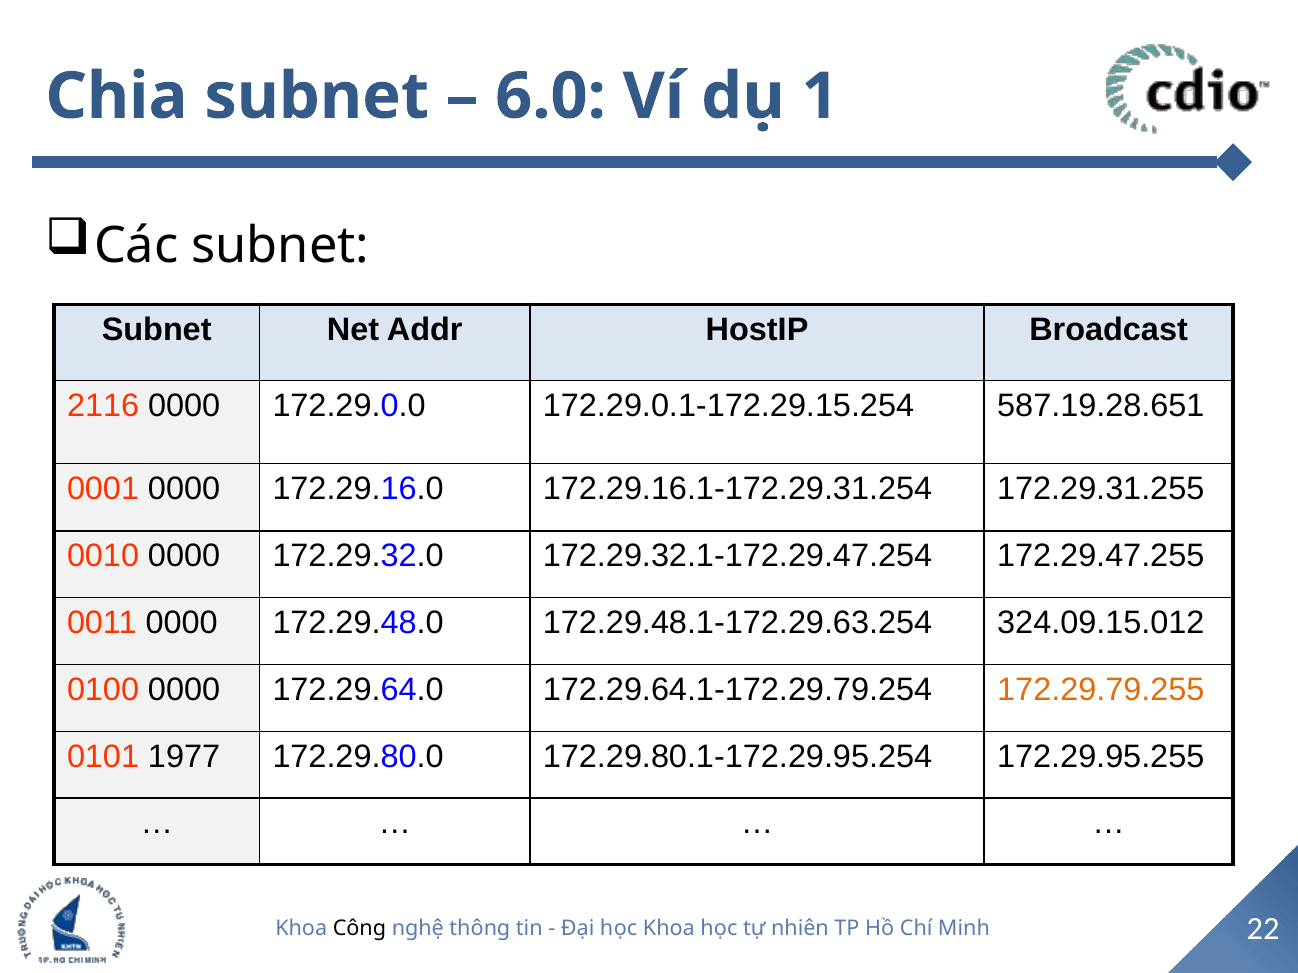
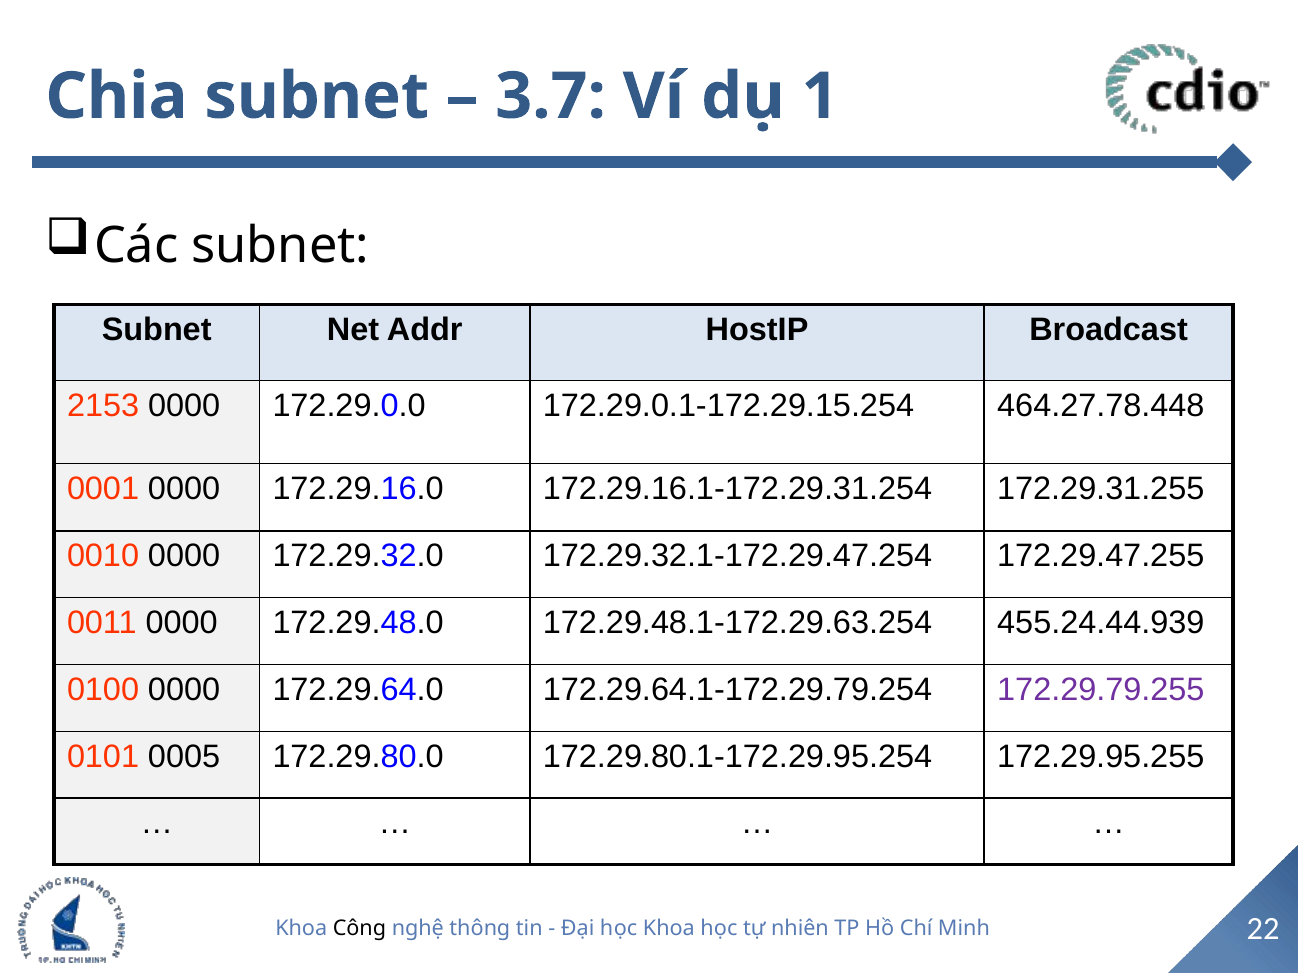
6.0: 6.0 -> 3.7
2116: 2116 -> 2153
587.19.28.651: 587.19.28.651 -> 464.27.78.448
324.09.15.012: 324.09.15.012 -> 455.24.44.939
172.29.79.255 colour: orange -> purple
1977: 1977 -> 0005
